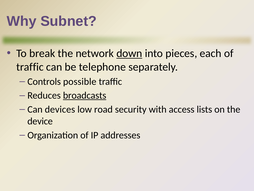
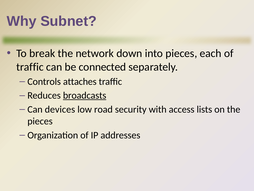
down underline: present -> none
telephone: telephone -> connected
possible: possible -> attaches
device at (40, 121): device -> pieces
